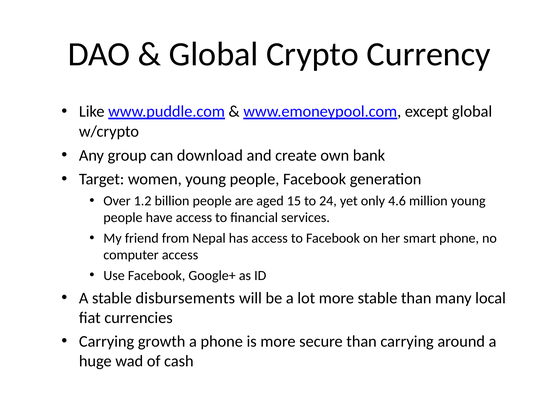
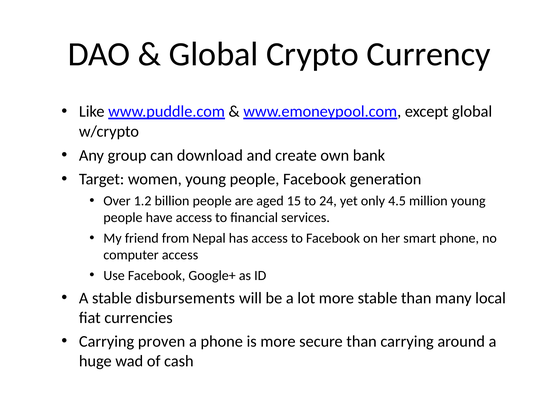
4.6: 4.6 -> 4.5
growth: growth -> proven
